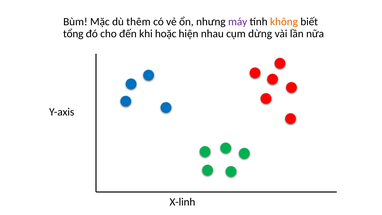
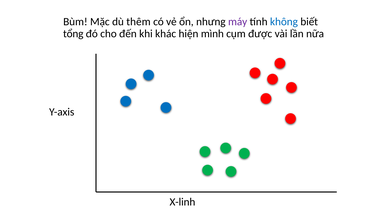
không colour: orange -> blue
hoặc: hoặc -> khác
nhau: nhau -> mình
dừng: dừng -> được
